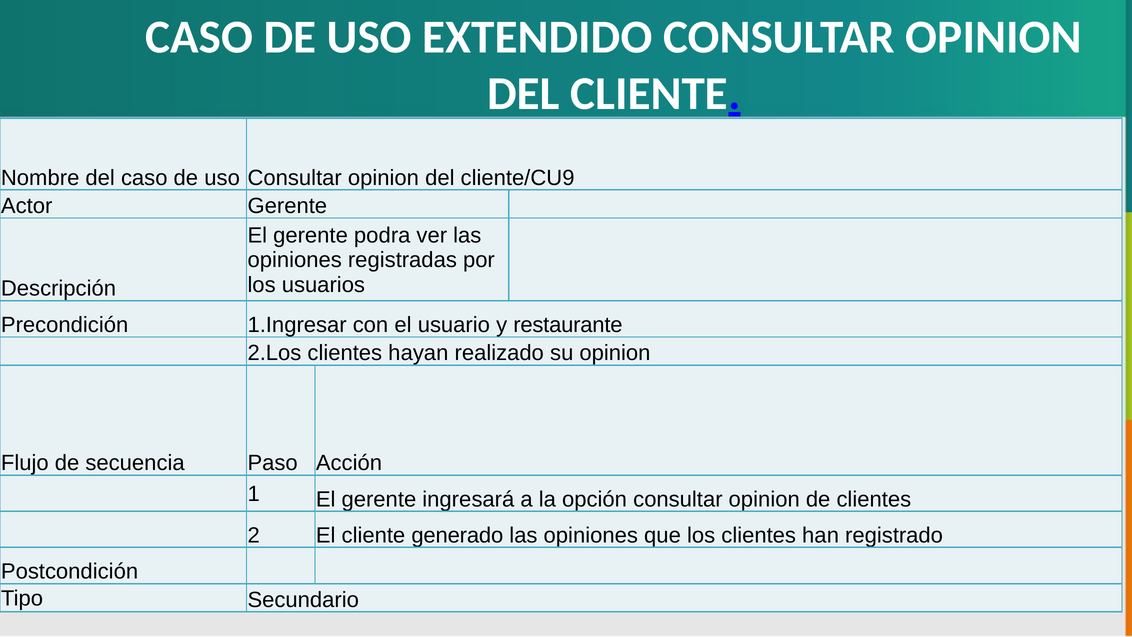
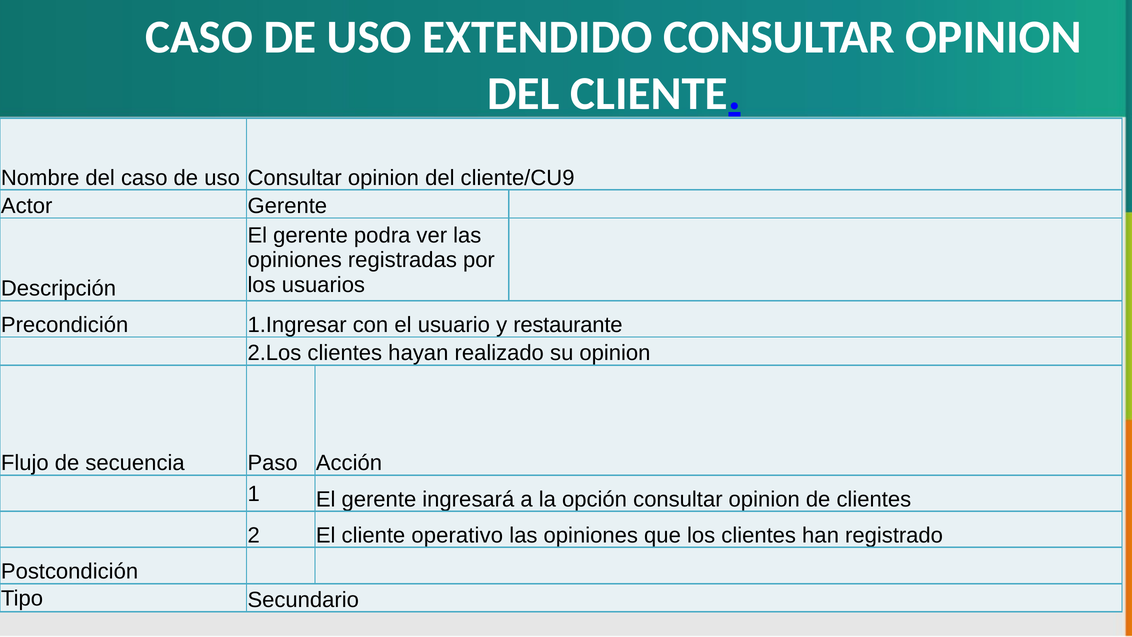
generado: generado -> operativo
